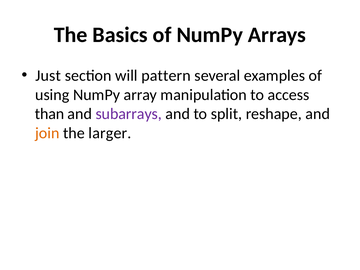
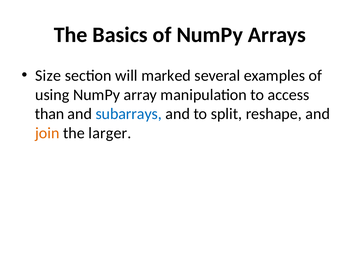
Just: Just -> Size
pattern: pattern -> marked
subarrays colour: purple -> blue
